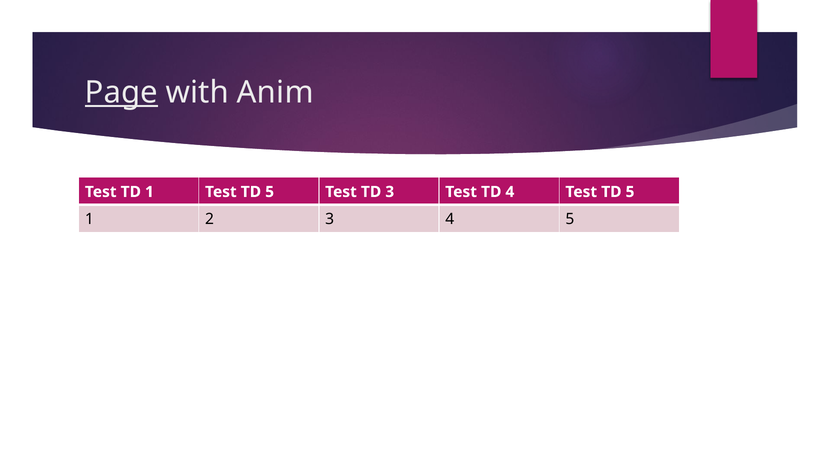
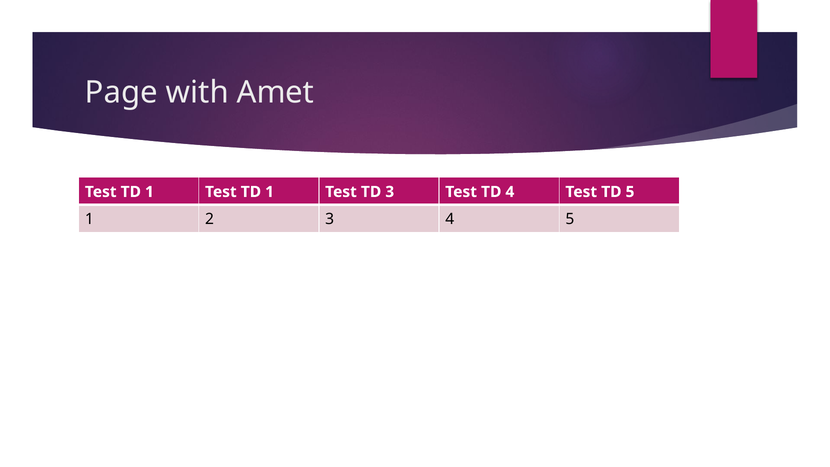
Page underline: present -> none
Anim: Anim -> Amet
1 Test TD 5: 5 -> 1
